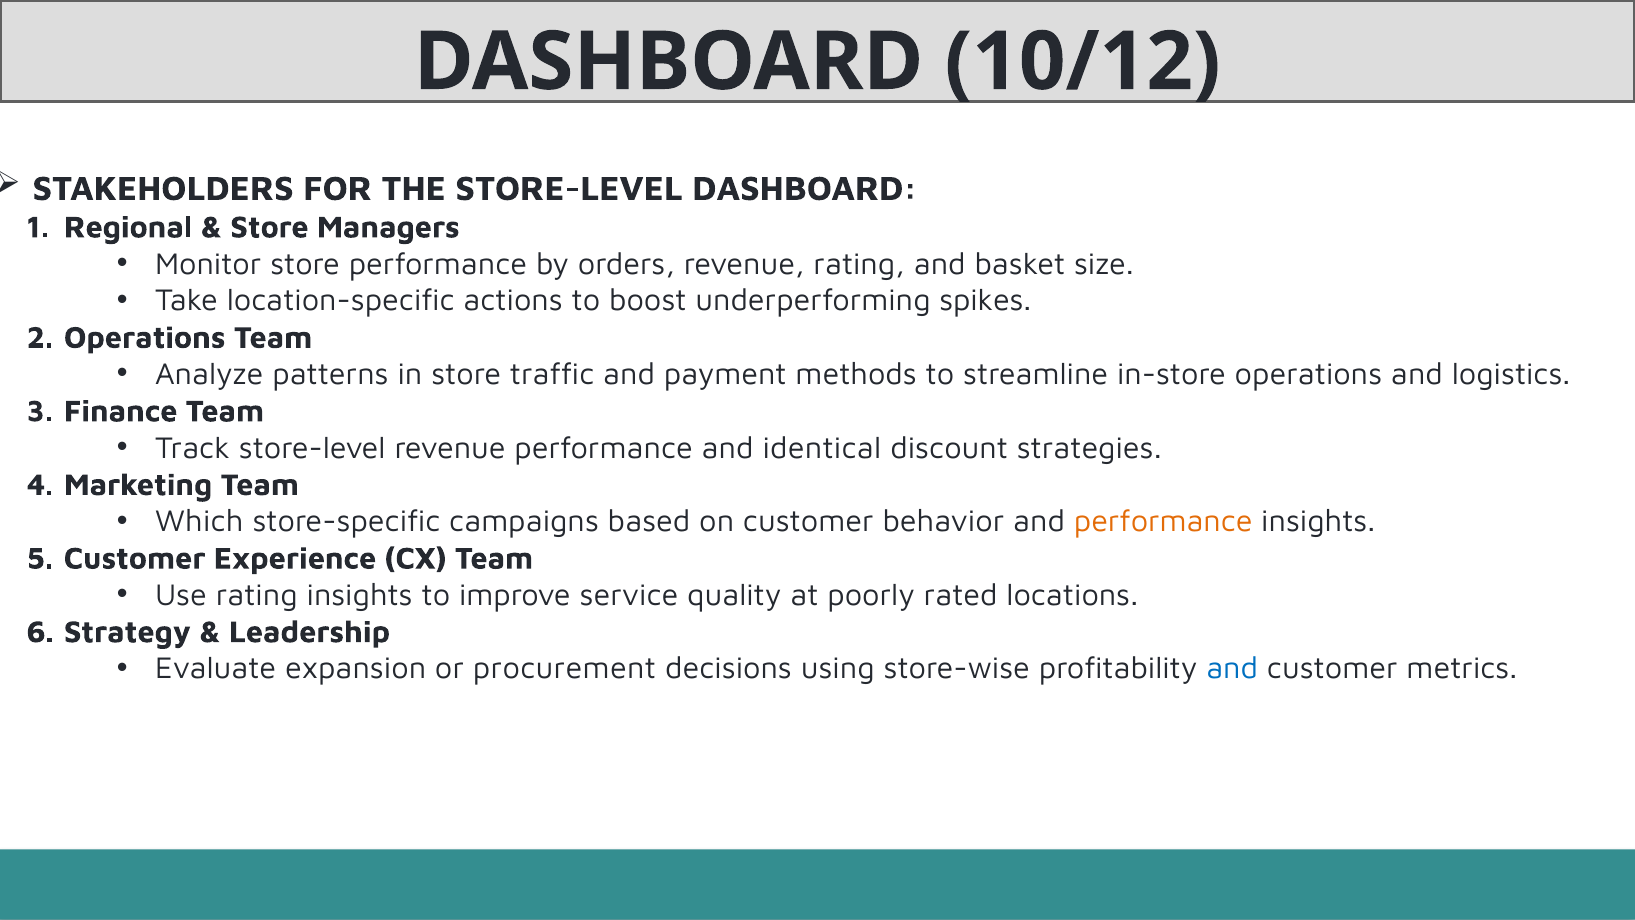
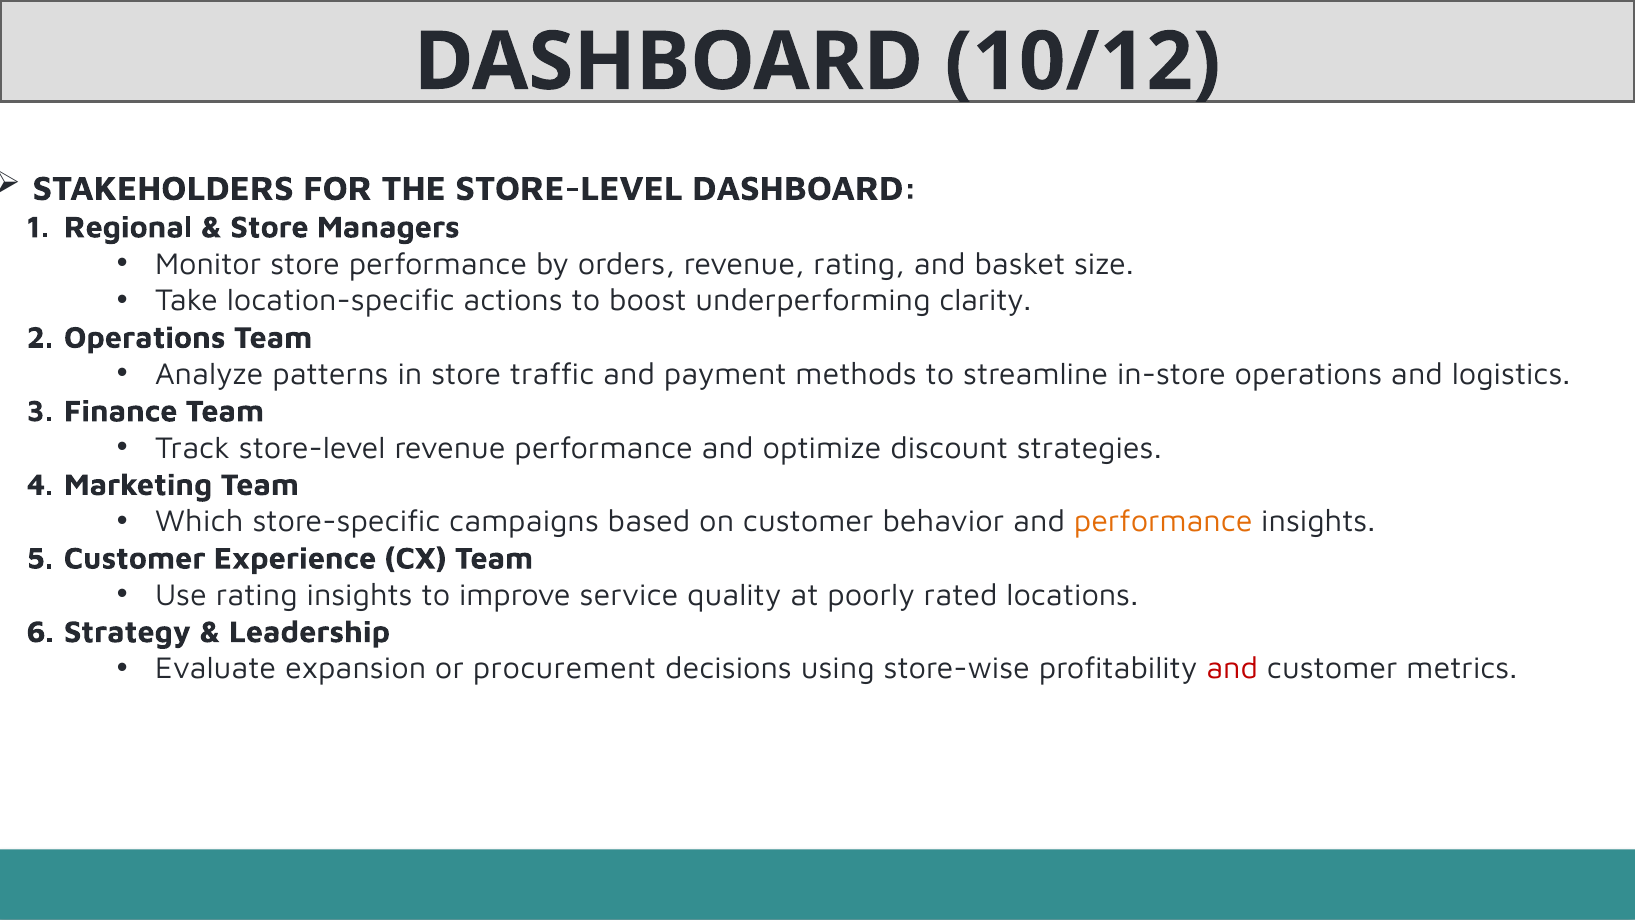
spikes: spikes -> clarity
identical: identical -> optimize
and at (1232, 669) colour: blue -> red
